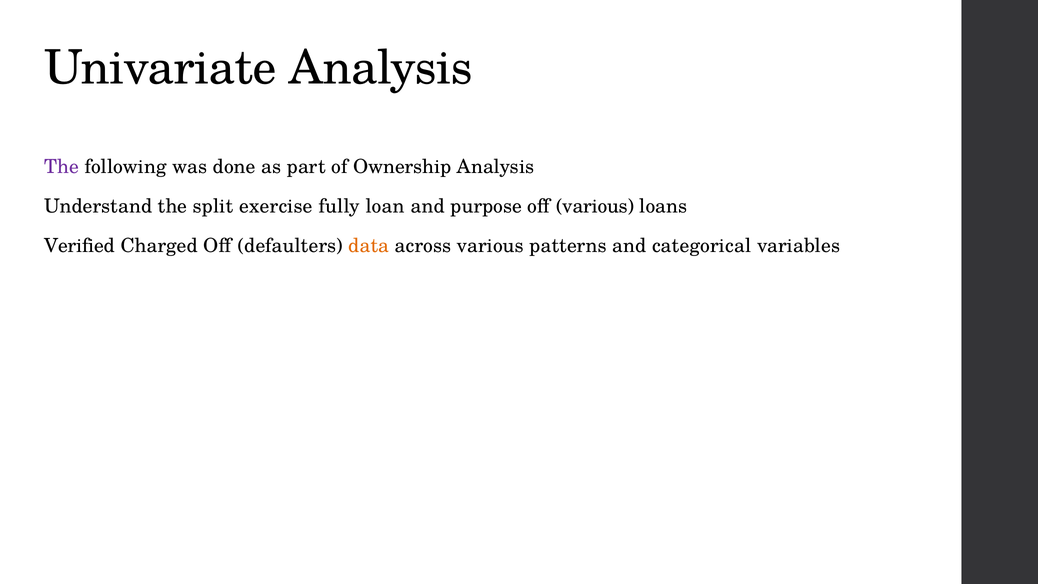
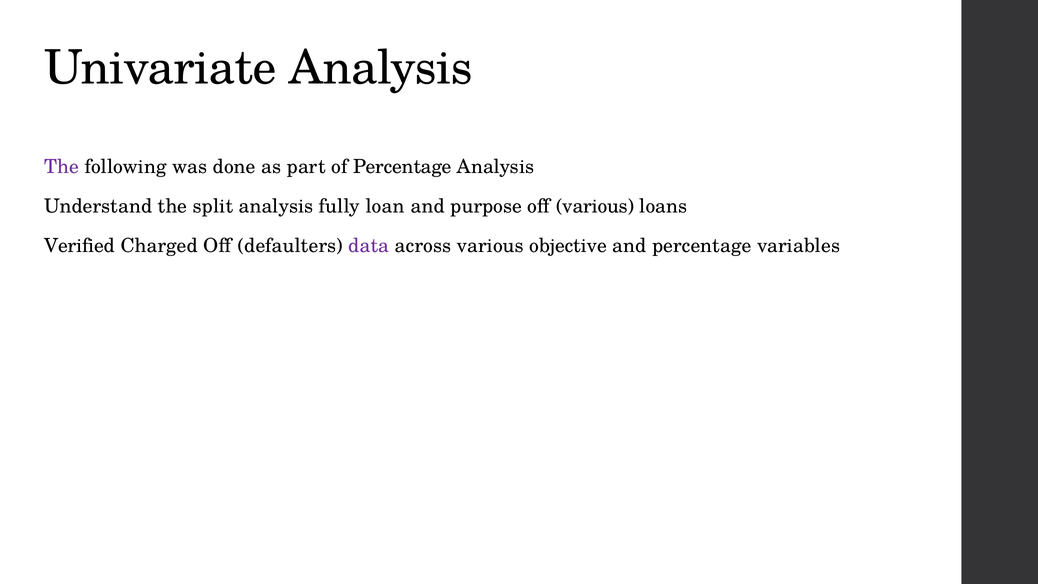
of Ownership: Ownership -> Percentage
split exercise: exercise -> analysis
data colour: orange -> purple
patterns: patterns -> objective
and categorical: categorical -> percentage
